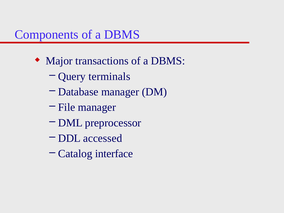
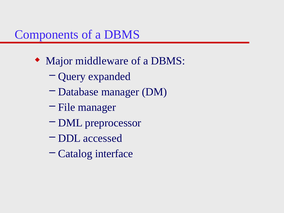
transactions: transactions -> middleware
terminals: terminals -> expanded
